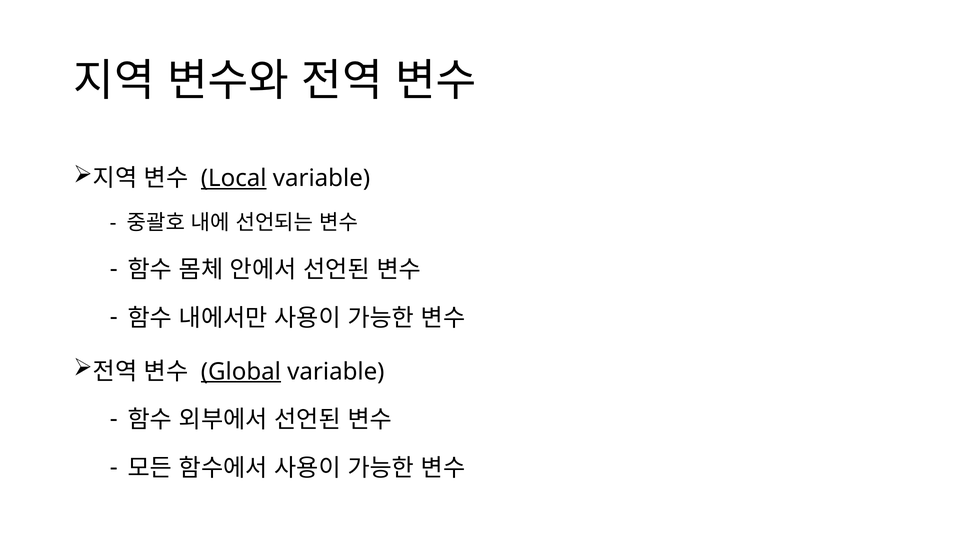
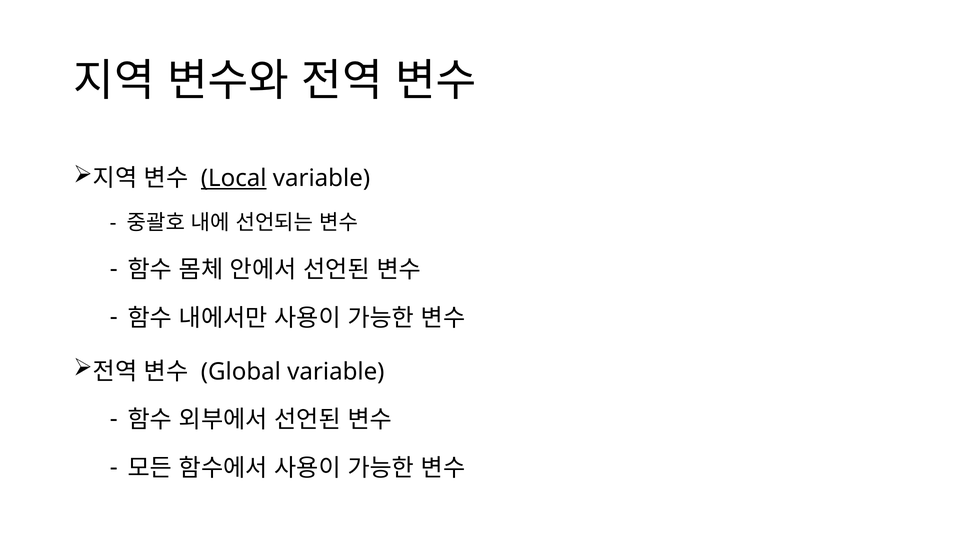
Global underline: present -> none
